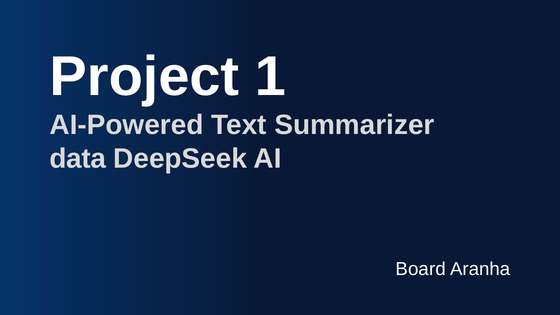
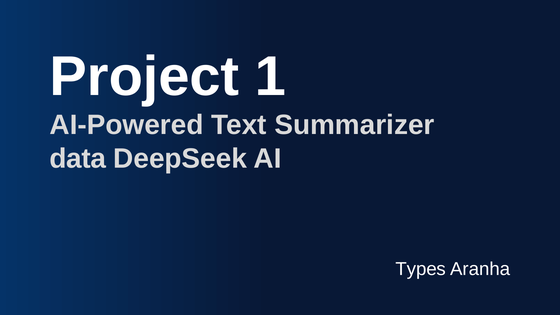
Board: Board -> Types
